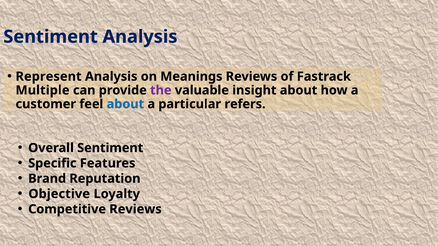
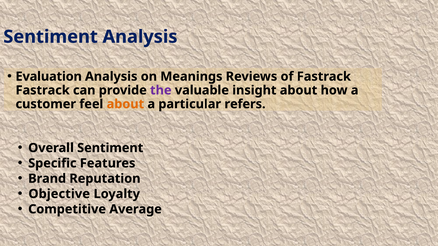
Represent: Represent -> Evaluation
Multiple at (43, 90): Multiple -> Fastrack
about at (125, 104) colour: blue -> orange
Competitive Reviews: Reviews -> Average
